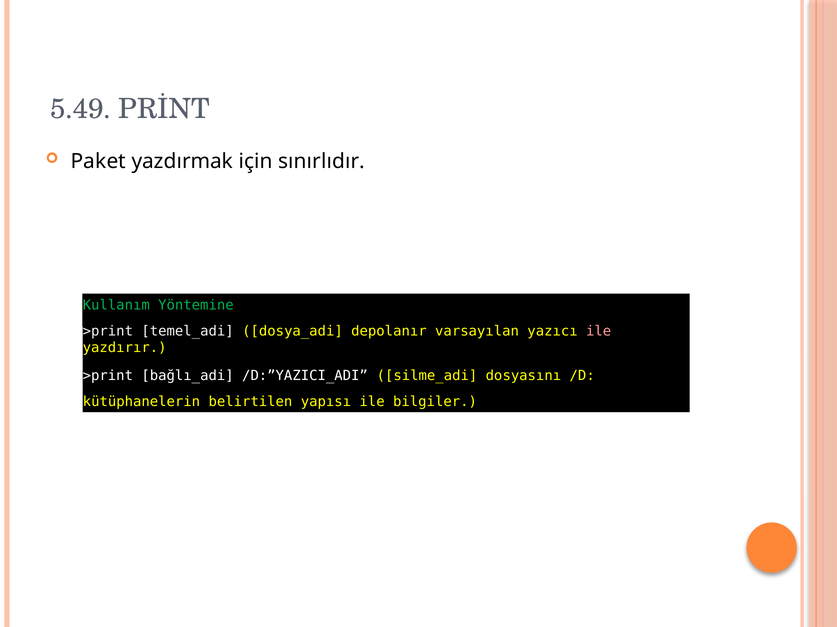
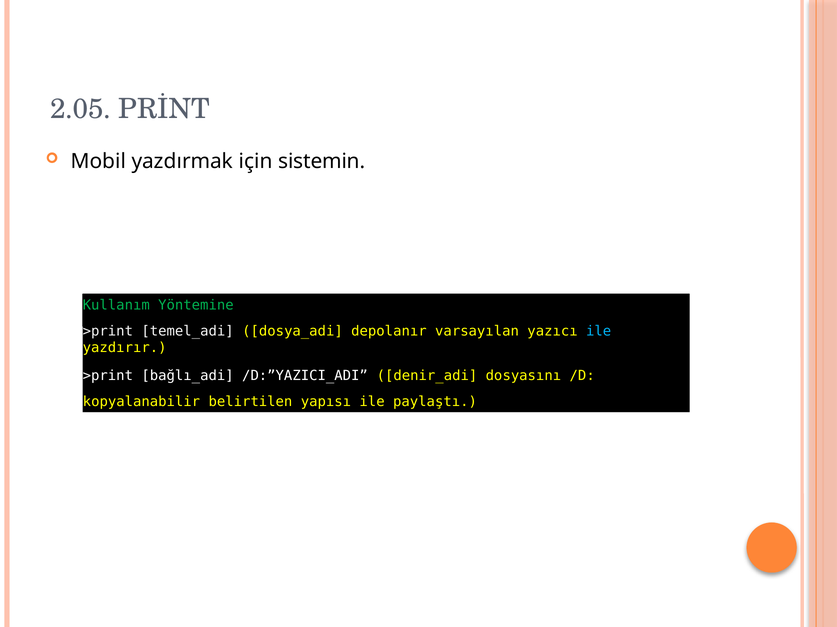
5.49: 5.49 -> 2.05
Paket: Paket -> Mobil
sınırlıdır: sınırlıdır -> sistemin
ile at (599, 331) colour: pink -> light blue
silme_adi: silme_adi -> denir_adi
kütüphanelerin: kütüphanelerin -> kopyalanabilir
bilgiler: bilgiler -> paylaştı
